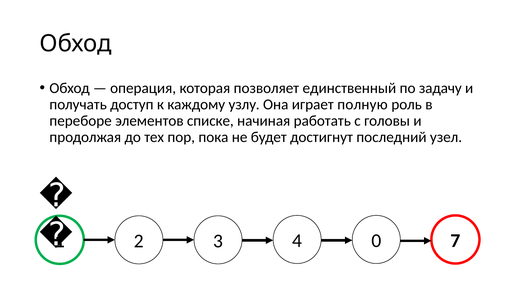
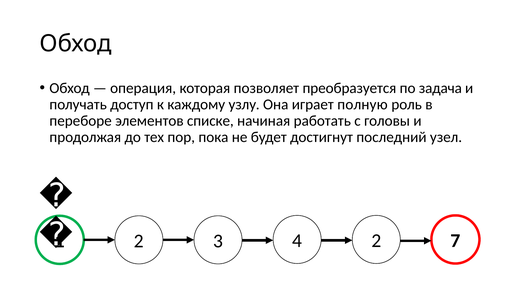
единственный: единственный -> преобразуется
задачу: задачу -> задача
4 0: 0 -> 2
